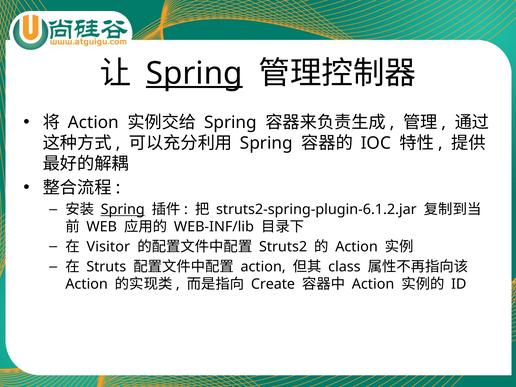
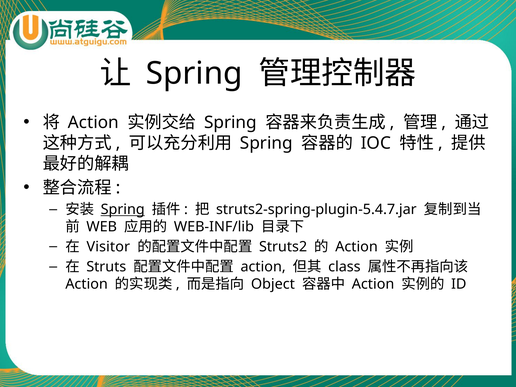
Spring at (194, 74) underline: present -> none
struts2-spring-plugin-6.1.2.jar: struts2-spring-plugin-6.1.2.jar -> struts2-spring-plugin-5.4.7.jar
Create: Create -> Object
